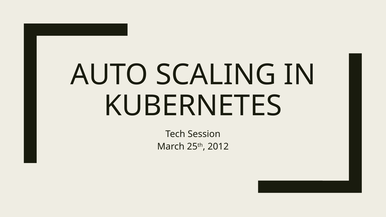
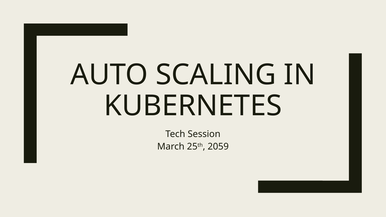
2012: 2012 -> 2059
